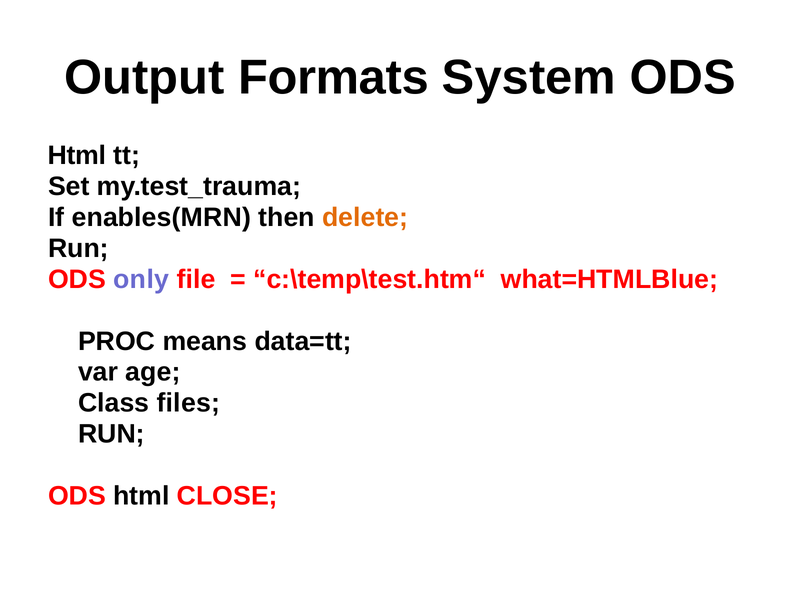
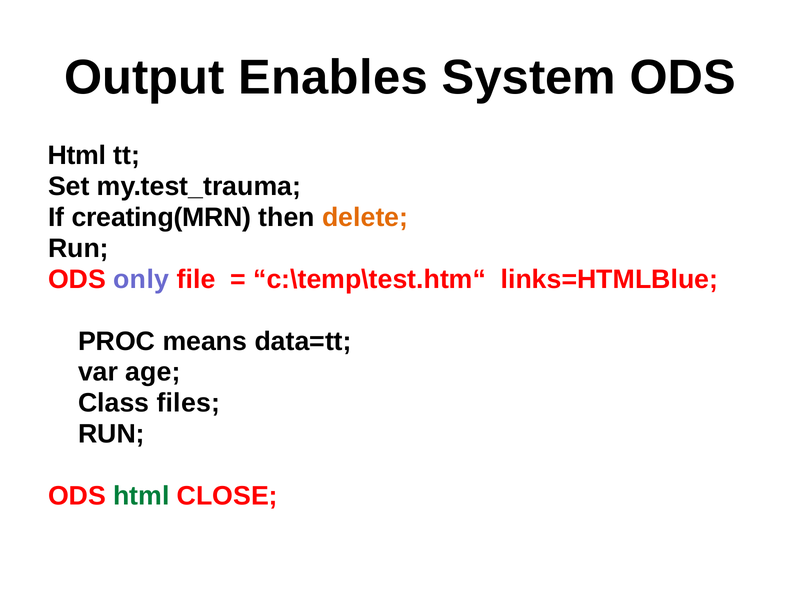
Formats: Formats -> Enables
enables(MRN: enables(MRN -> creating(MRN
what=HTMLBlue: what=HTMLBlue -> links=HTMLBlue
html at (141, 496) colour: black -> green
